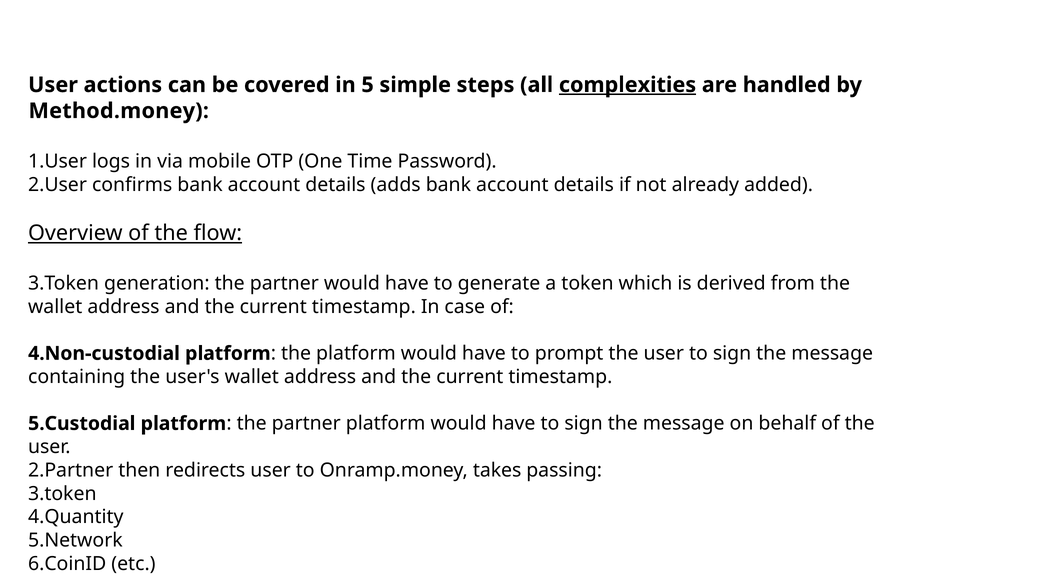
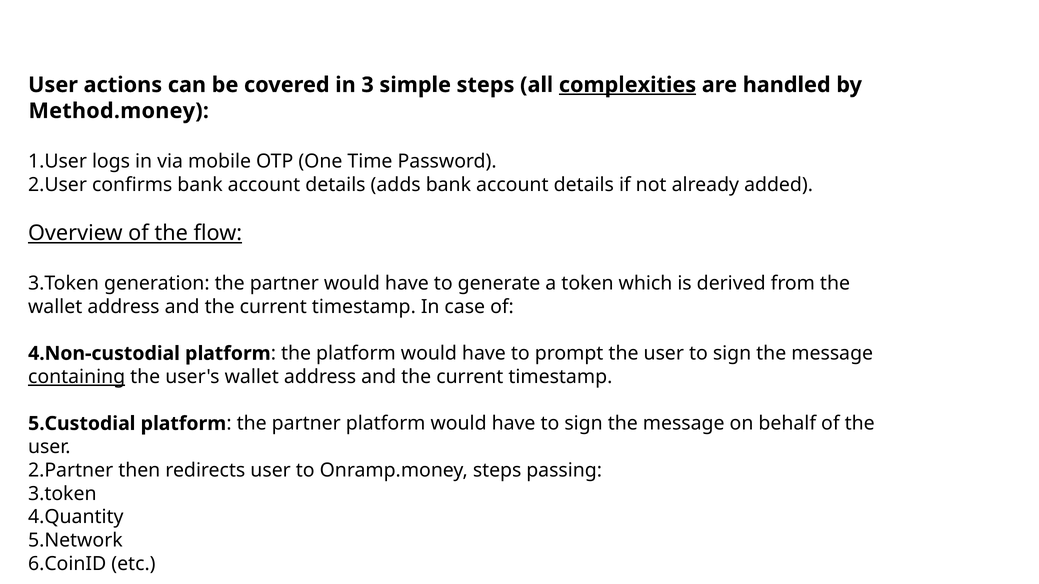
5: 5 -> 3
containing underline: none -> present
Onramp.money takes: takes -> steps
